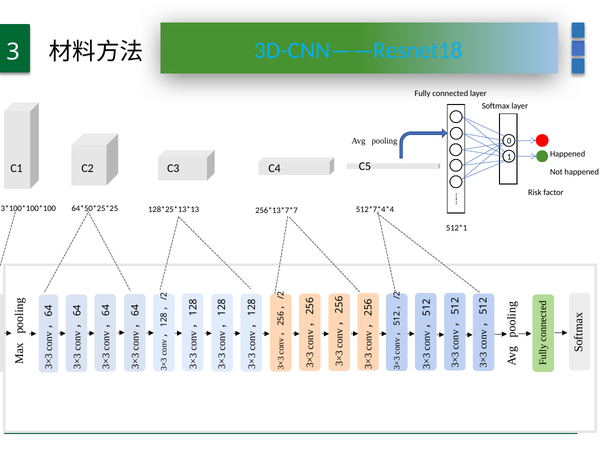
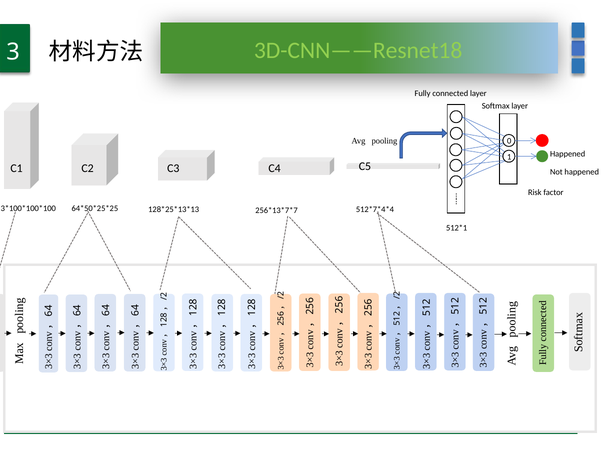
3D-CNN——Resnet18 colour: light blue -> light green
